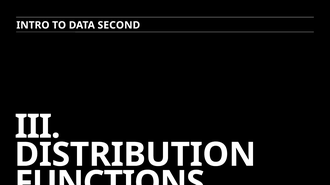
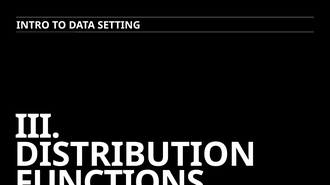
SECOND: SECOND -> SETTING
